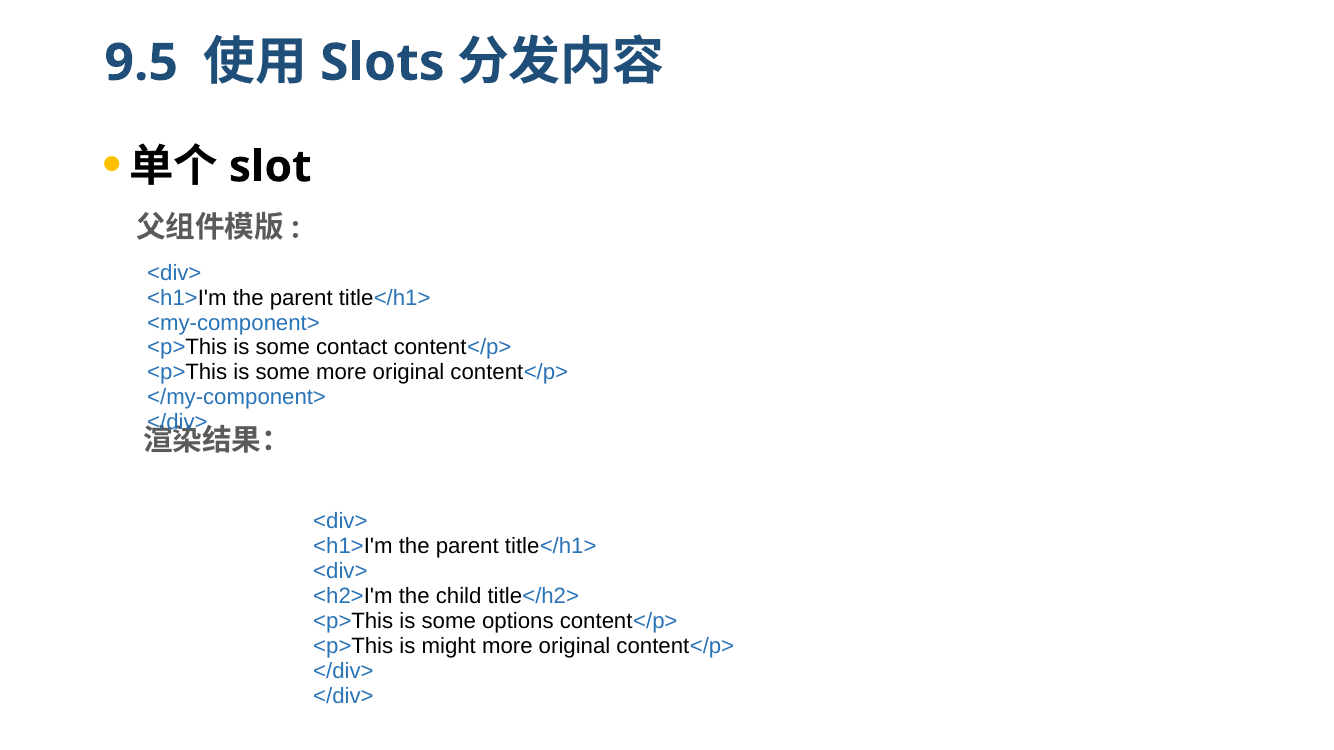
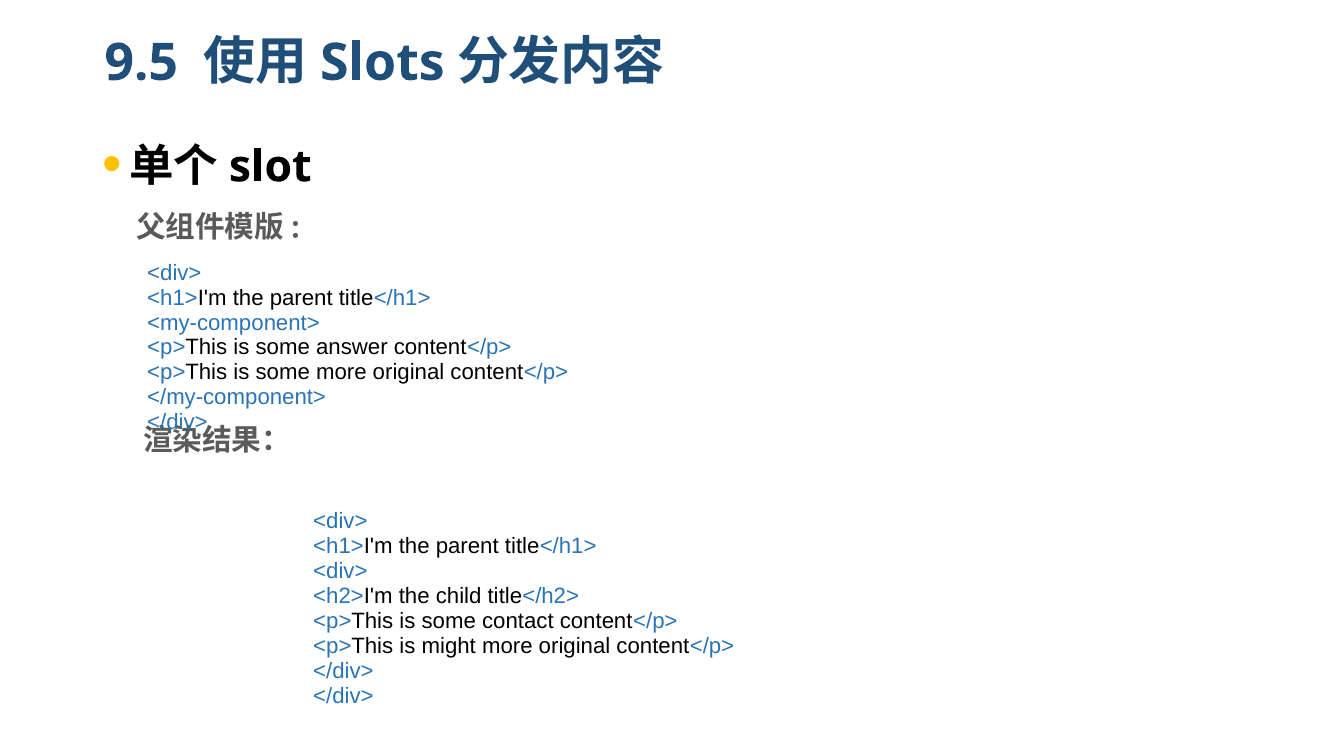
contact: contact -> answer
options: options -> contact
